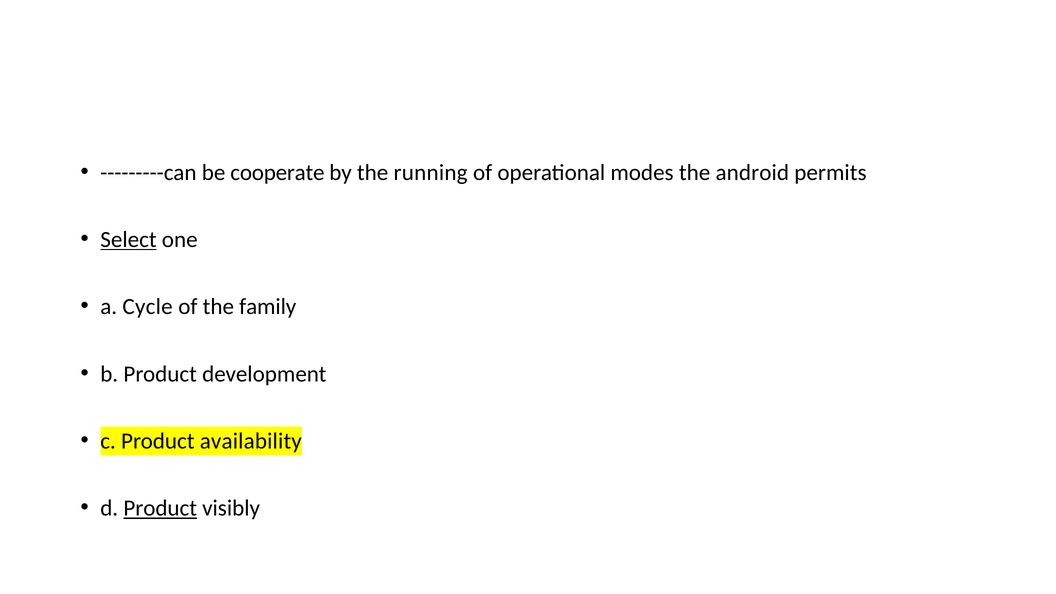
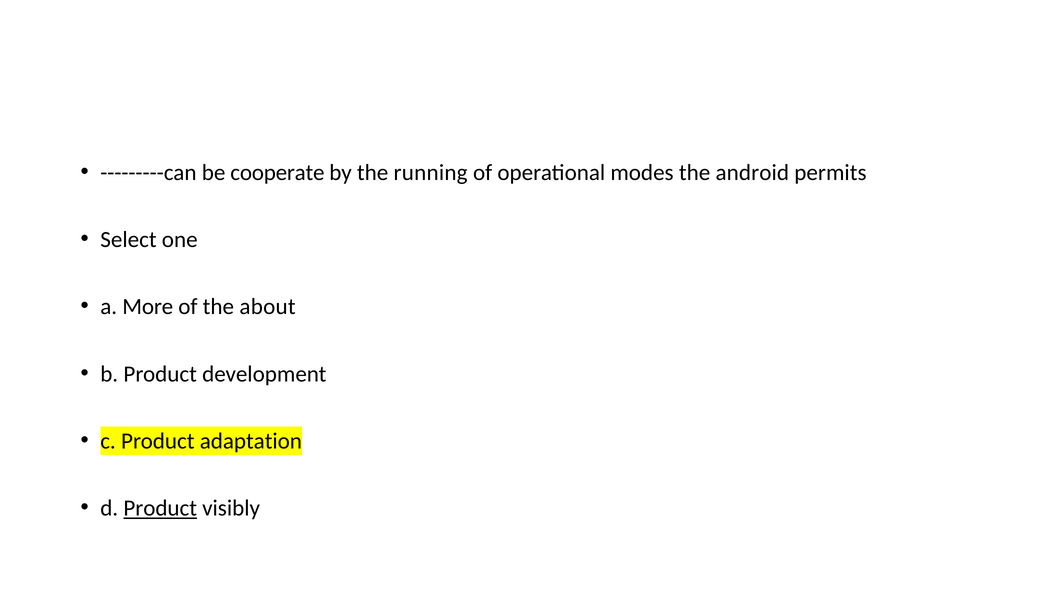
Select underline: present -> none
Cycle: Cycle -> More
family: family -> about
availability: availability -> adaptation
